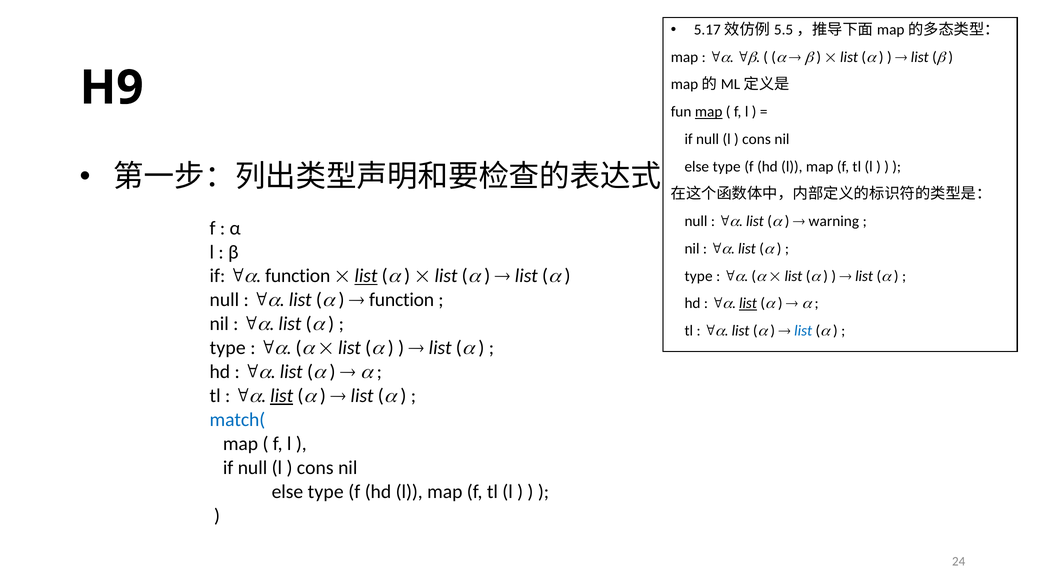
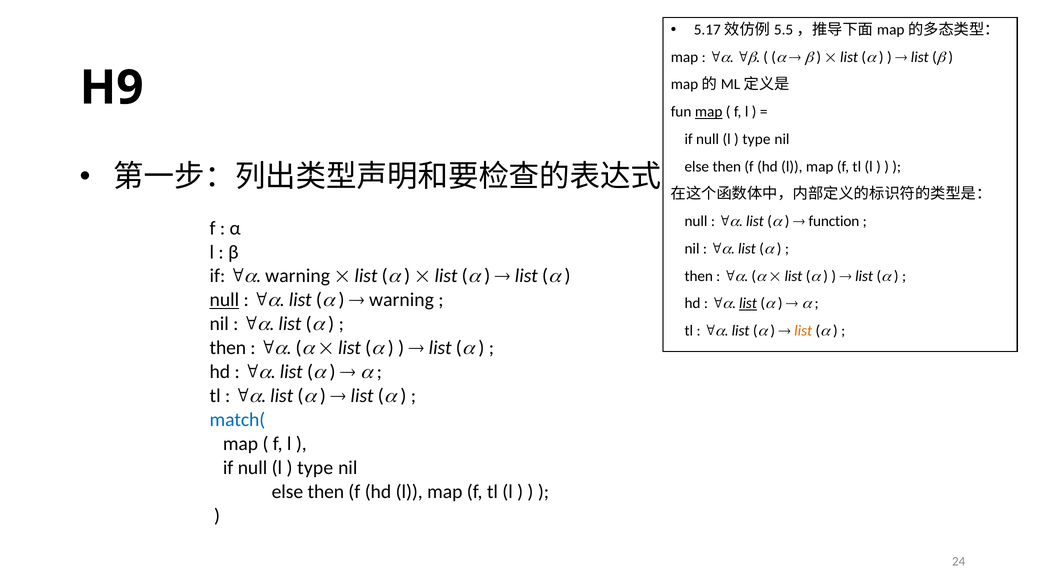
cons at (757, 139): cons -> type
type at (727, 166): type -> then
warning: warning -> function
function at (298, 276): function -> warning
list at (366, 276) underline: present -> none
type at (699, 276): type -> then
null at (224, 300) underline: none -> present
function at (402, 300): function -> warning
list at (803, 331) colour: blue -> orange
type at (228, 348): type -> then
list at (282, 396) underline: present -> none
cons at (315, 467): cons -> type
type at (326, 491): type -> then
